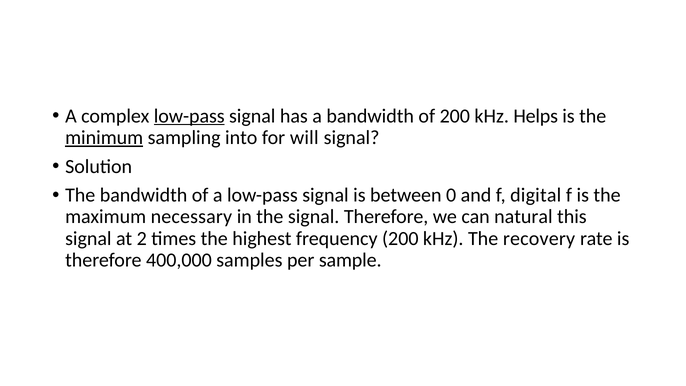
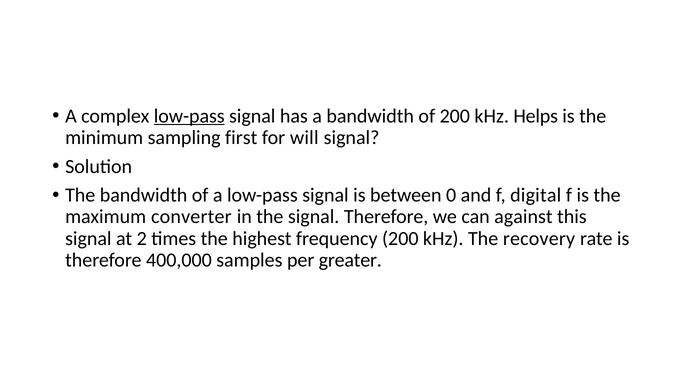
minimum underline: present -> none
into: into -> first
necessary: necessary -> converter
natural: natural -> against
sample: sample -> greater
